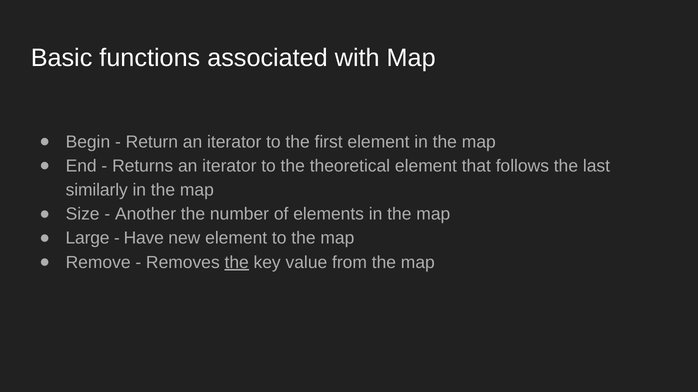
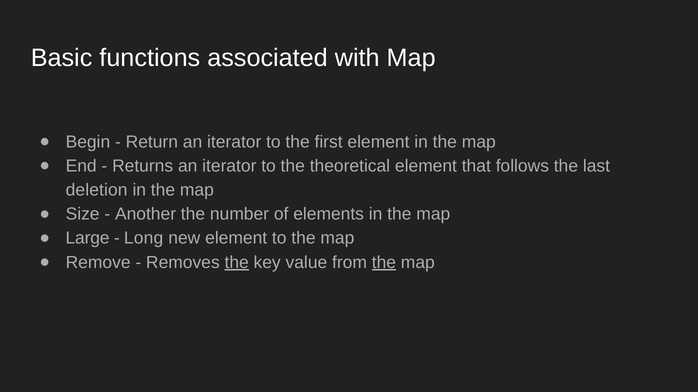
similarly: similarly -> deletion
Have: Have -> Long
the at (384, 263) underline: none -> present
